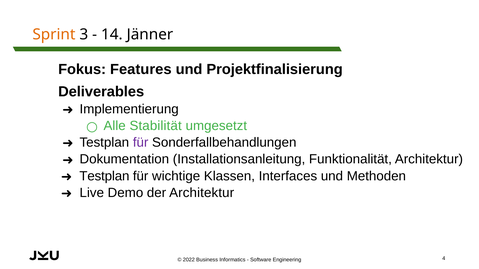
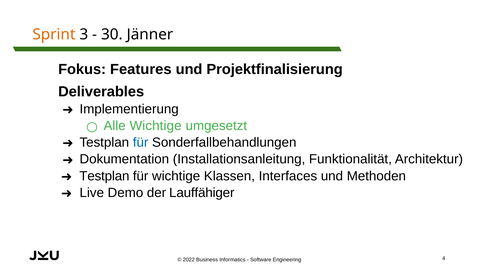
14: 14 -> 30
Alle Stabilität: Stabilität -> Wichtige
für at (141, 143) colour: purple -> blue
der Architektur: Architektur -> Lauffähiger
